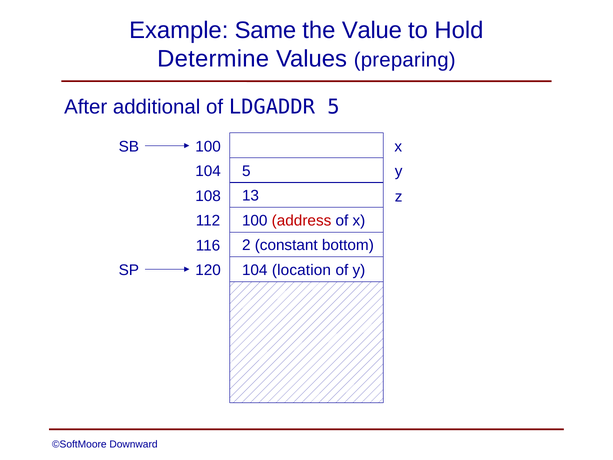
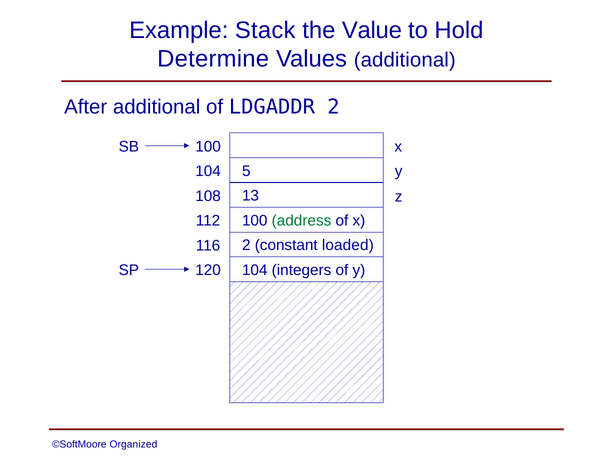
Same: Same -> Stack
Values preparing: preparing -> additional
LDGADDR 5: 5 -> 2
address colour: red -> green
bottom: bottom -> loaded
location: location -> integers
Downward: Downward -> Organized
